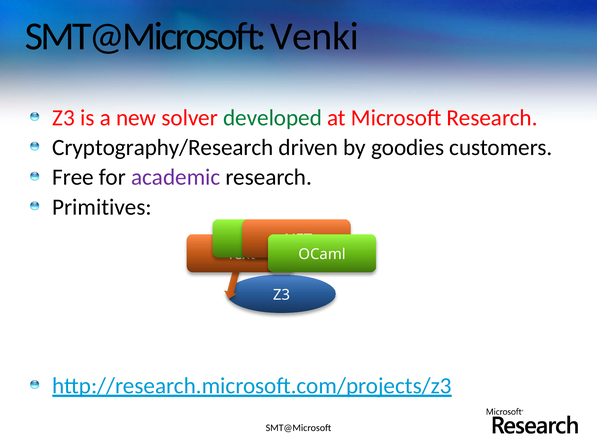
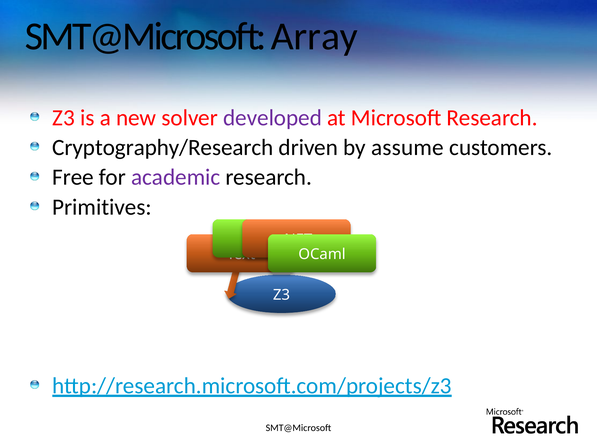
Venki: Venki -> Array
developed colour: green -> purple
goodies: goodies -> assume
